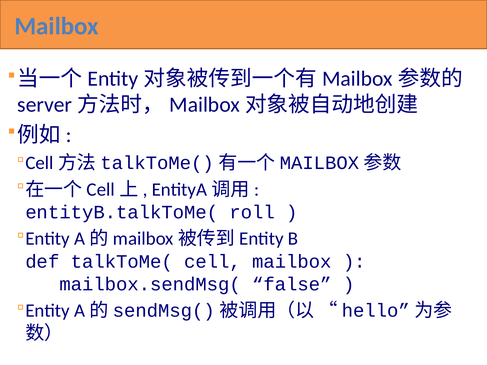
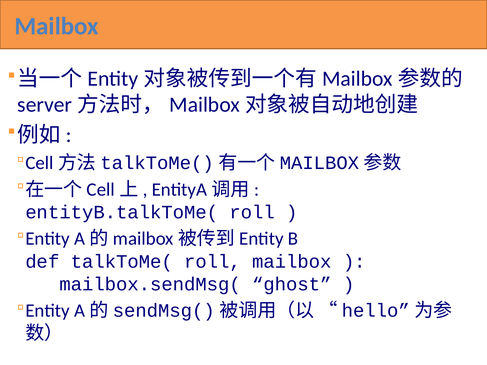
talkToMe( cell: cell -> roll
false: false -> ghost
